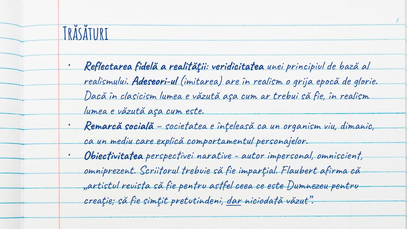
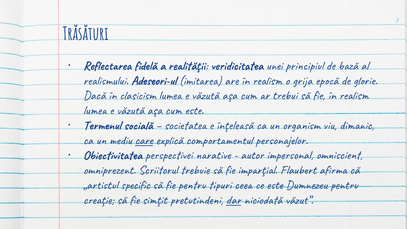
Remarcă: Remarcă -> Termenul
care underline: none -> present
revista: revista -> specific
astfel: astfel -> tipuri
